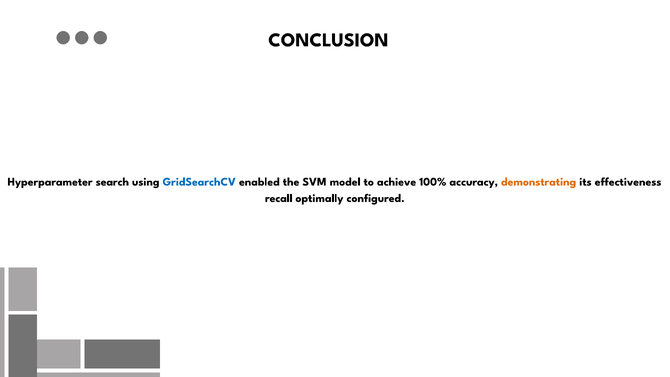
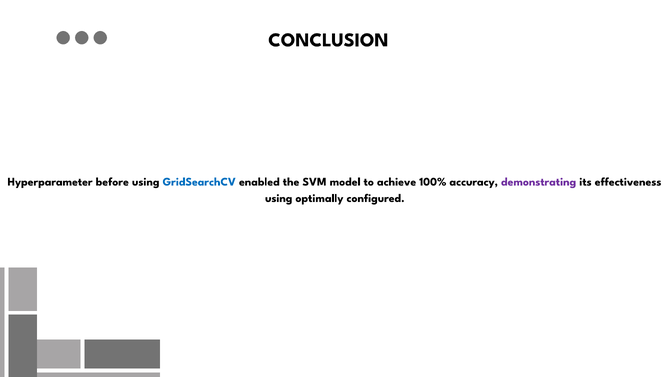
search: search -> before
demonstrating colour: orange -> purple
recall at (279, 198): recall -> using
